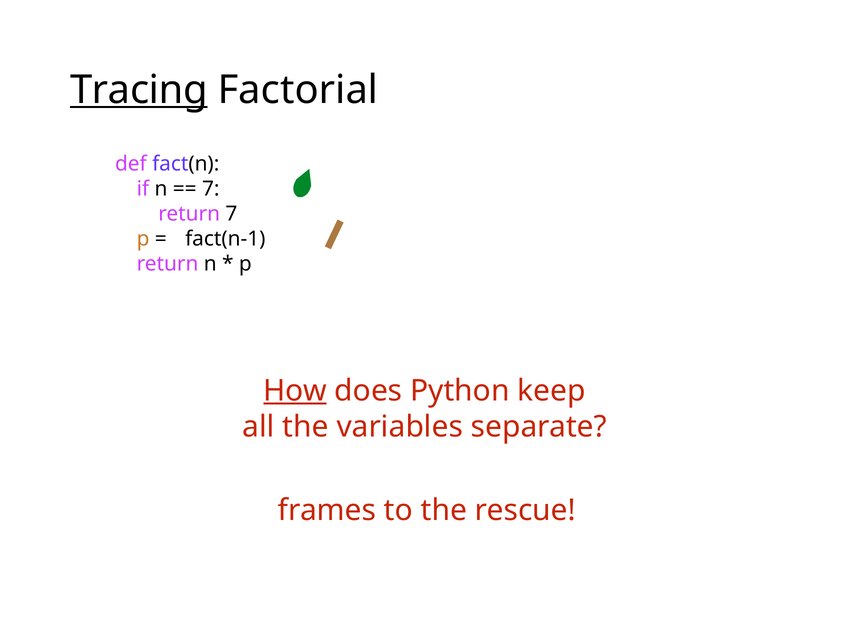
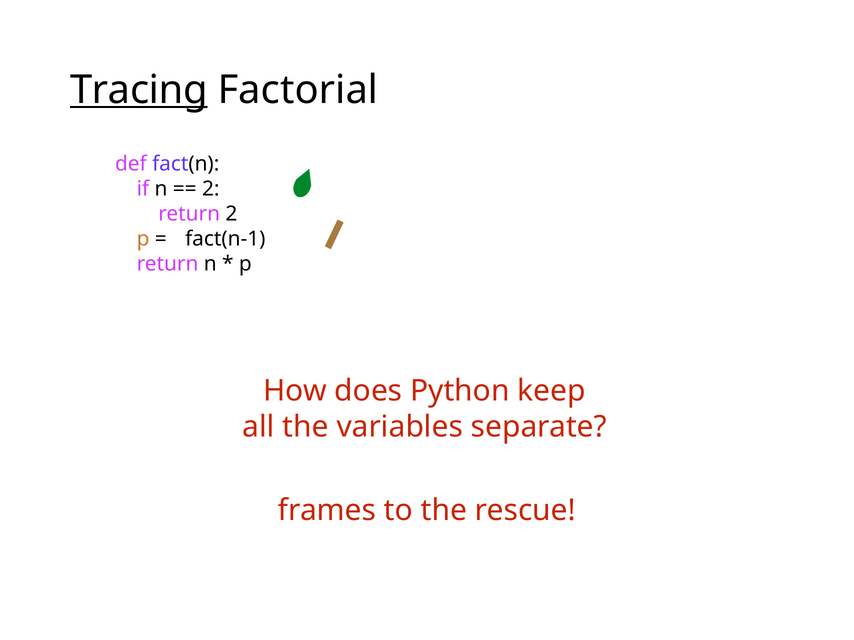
7 at (211, 189): 7 -> 2
return 7: 7 -> 2
How underline: present -> none
